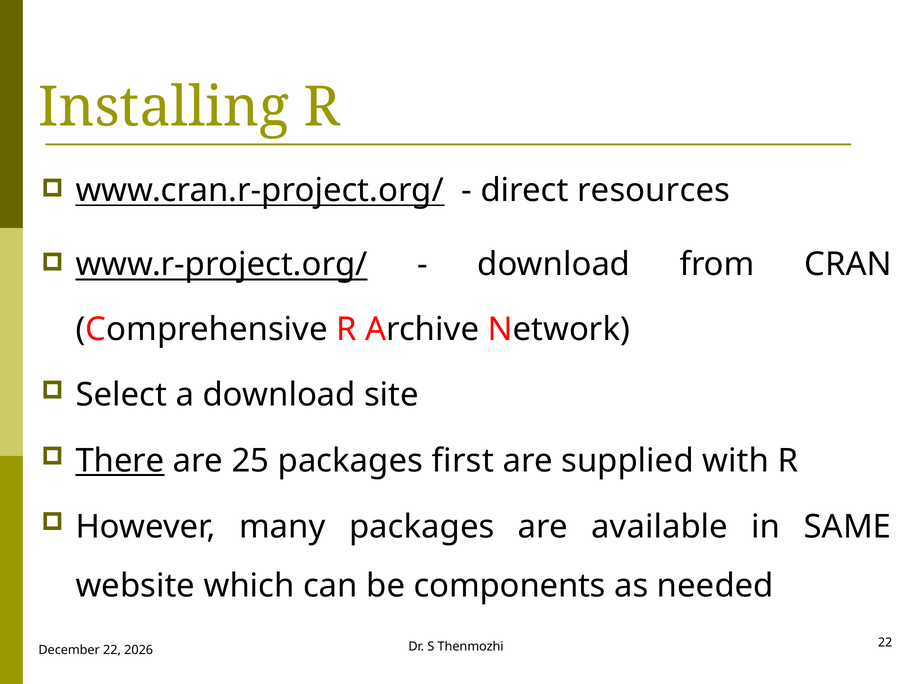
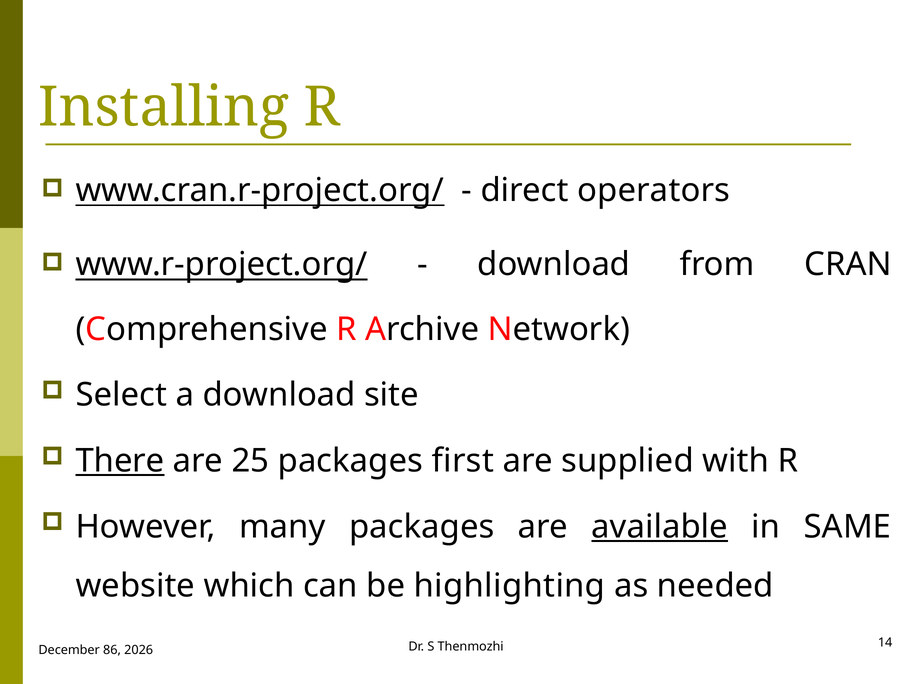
resources: resources -> operators
available underline: none -> present
components: components -> highlighting
22 at (112, 650): 22 -> 86
Thenmozhi 22: 22 -> 14
